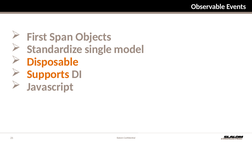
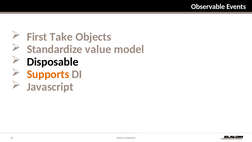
Span: Span -> Take
single: single -> value
Disposable colour: orange -> black
